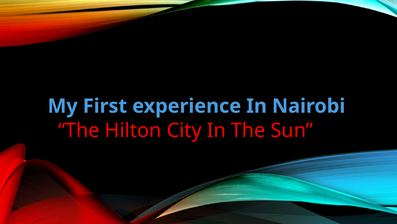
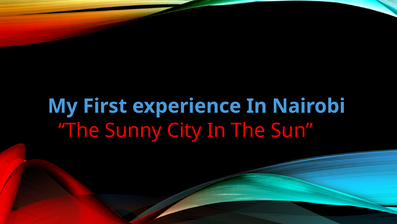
Hilton: Hilton -> Sunny
